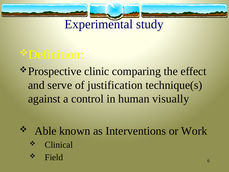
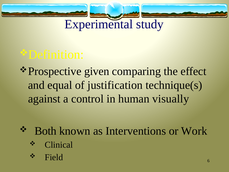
clinic: clinic -> given
serve: serve -> equal
Able: Able -> Both
